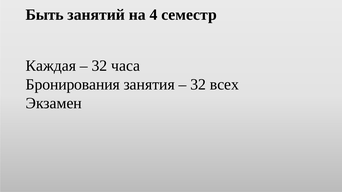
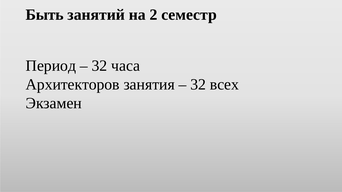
4: 4 -> 2
Каждая: Каждая -> Период
Бронирования: Бронирования -> Архитекторов
